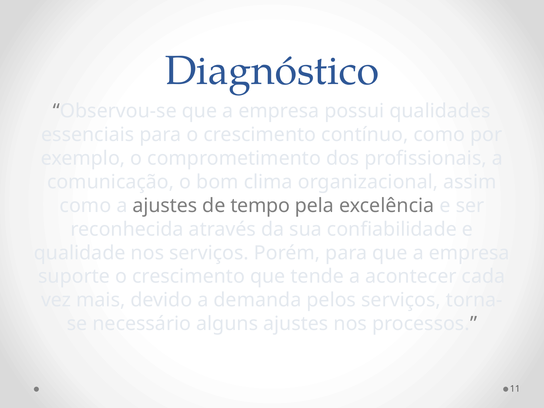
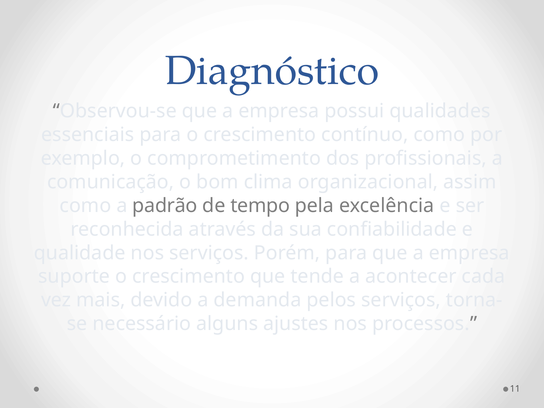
a ajustes: ajustes -> padrão
